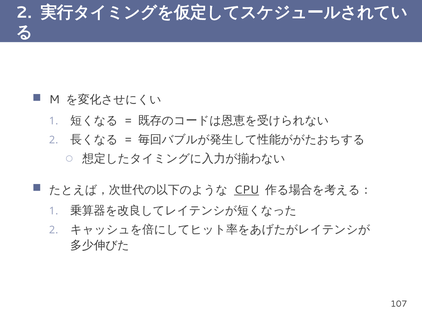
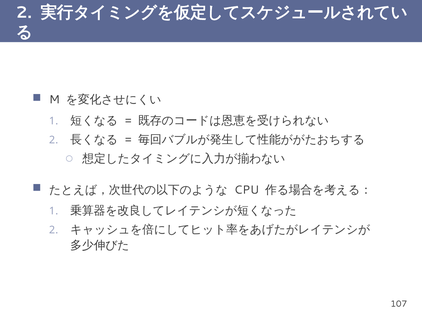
CPU underline: present -> none
